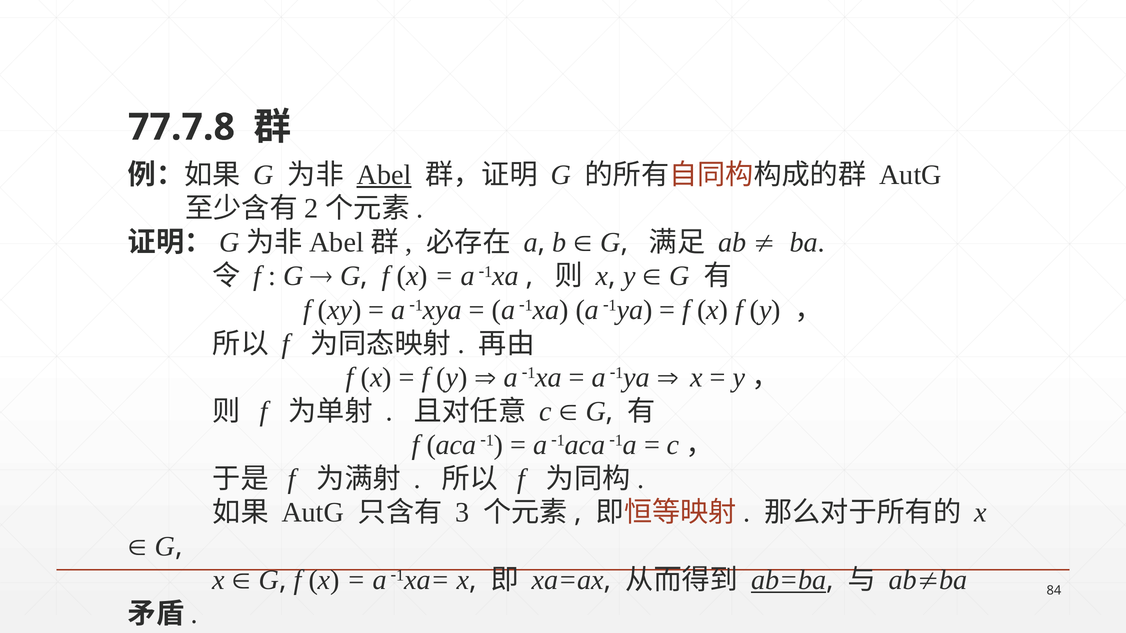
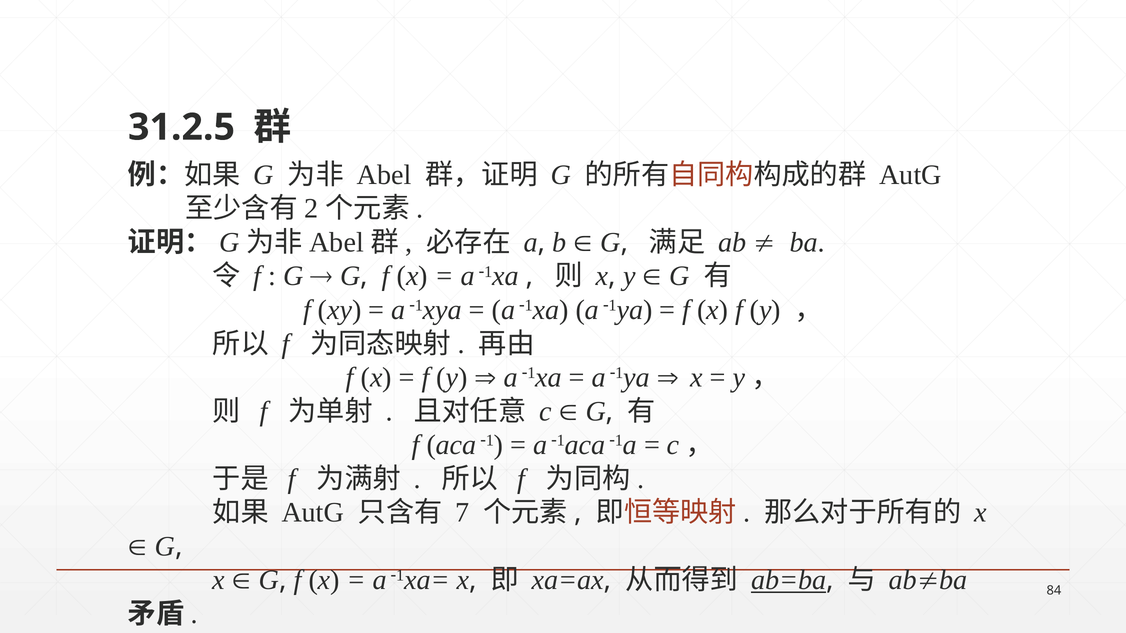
77.7.8: 77.7.8 -> 31.2.5
Abel underline: present -> none
3: 3 -> 7
